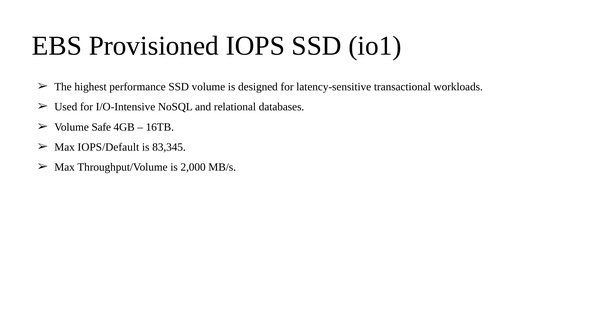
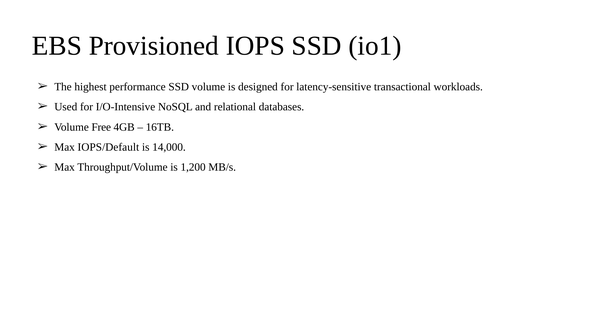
Safe: Safe -> Free
83,345: 83,345 -> 14,000
2,000: 2,000 -> 1,200
